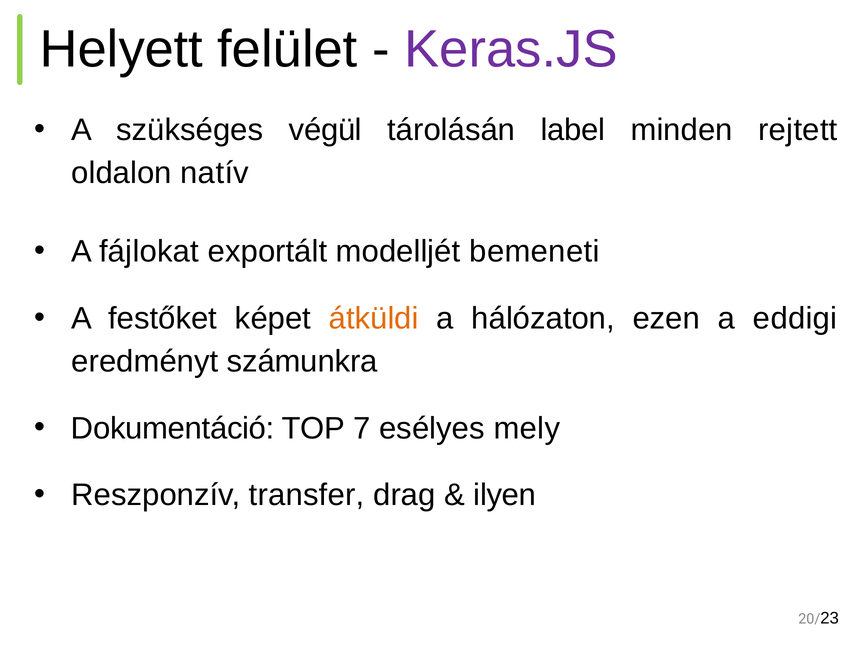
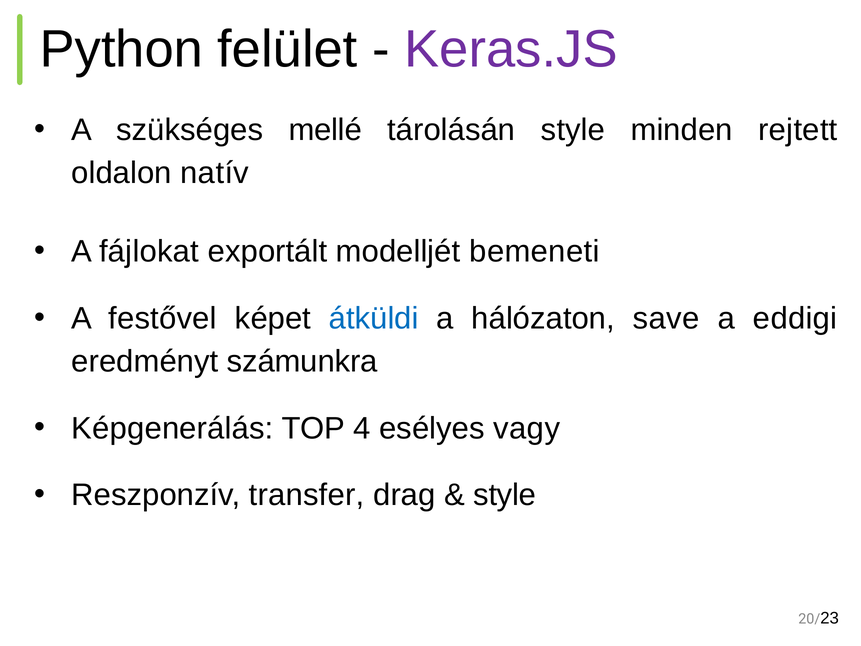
Helyett: Helyett -> Python
végül: végül -> mellé
tárolásán label: label -> style
festőket: festőket -> festővel
átküldi colour: orange -> blue
ezen: ezen -> save
Dokumentáció: Dokumentáció -> Képgenerálás
7: 7 -> 4
mely: mely -> vagy
ilyen at (505, 495): ilyen -> style
